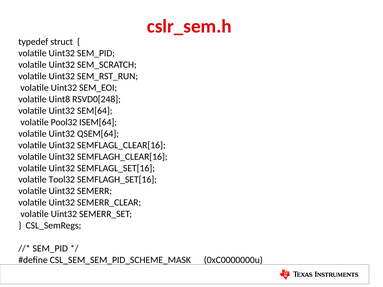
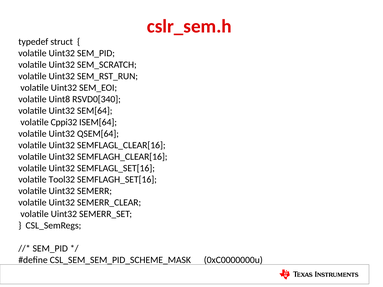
RSVD0[248: RSVD0[248 -> RSVD0[340
Pool32: Pool32 -> Cppi32
